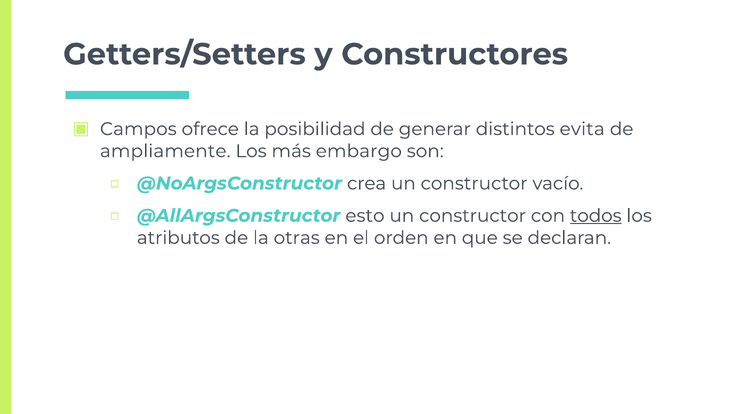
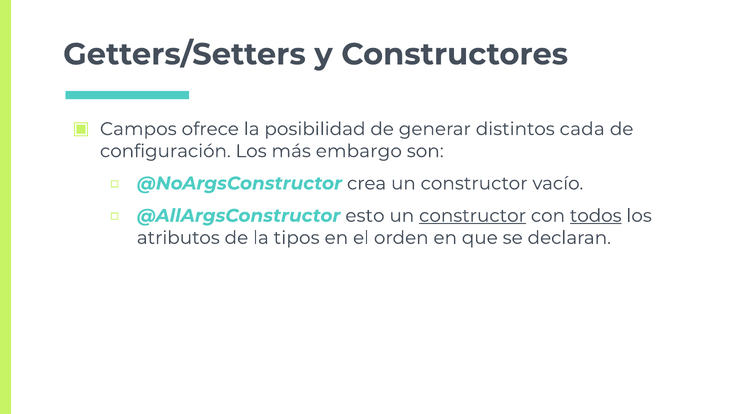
evita: evita -> cada
ampliamente: ampliamente -> configuración
constructor at (473, 216) underline: none -> present
otras: otras -> tipos
